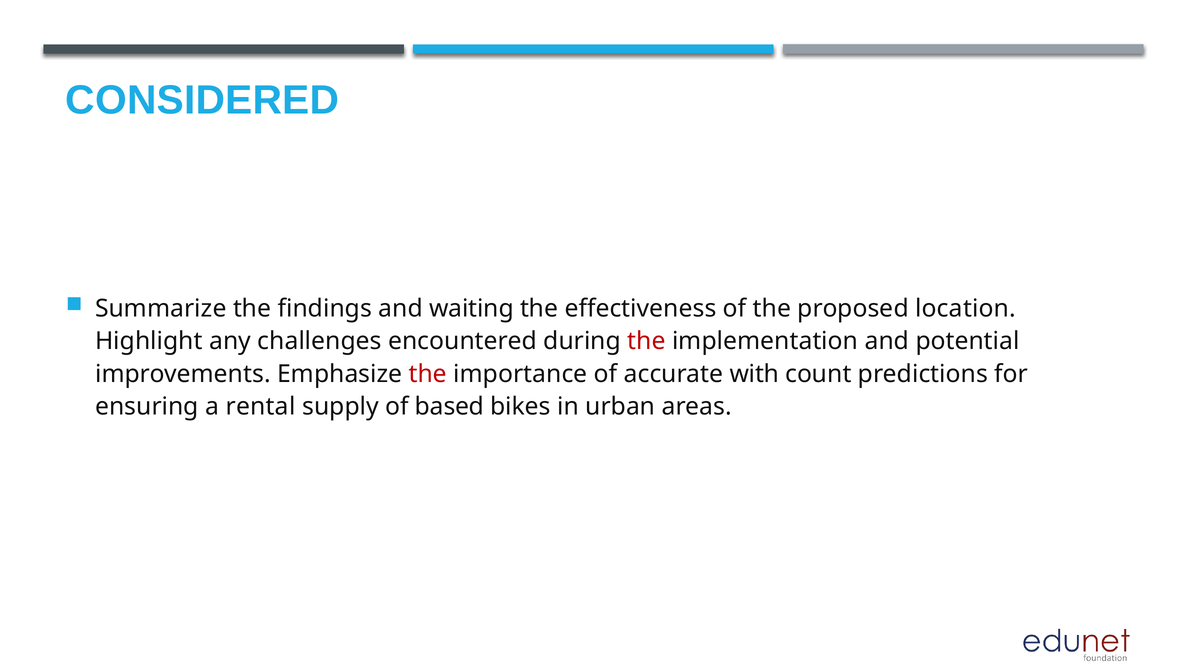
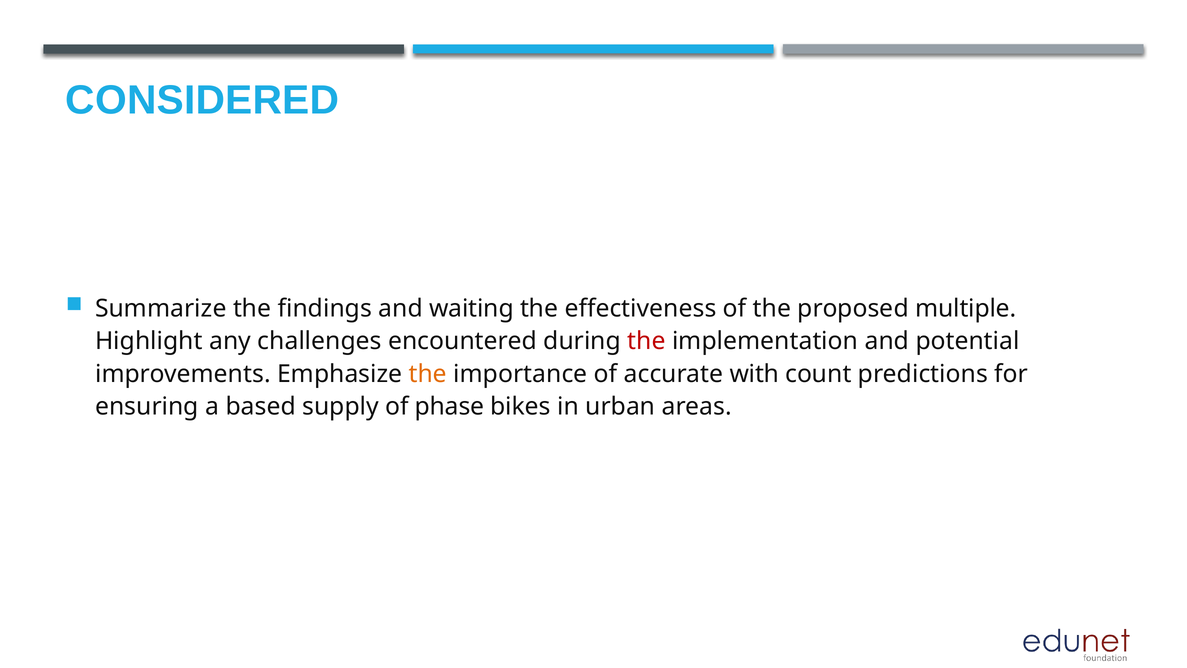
location: location -> multiple
the at (428, 374) colour: red -> orange
rental: rental -> based
based: based -> phase
